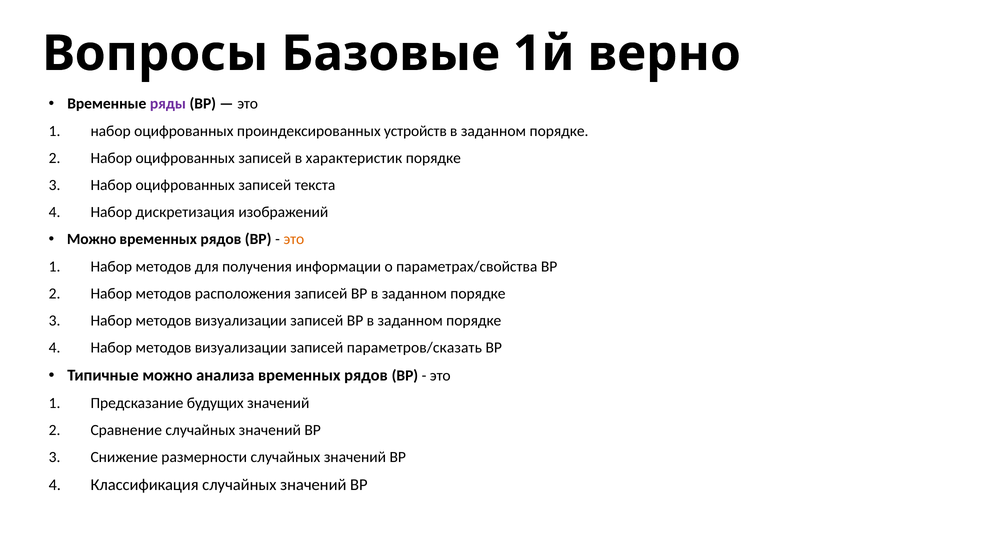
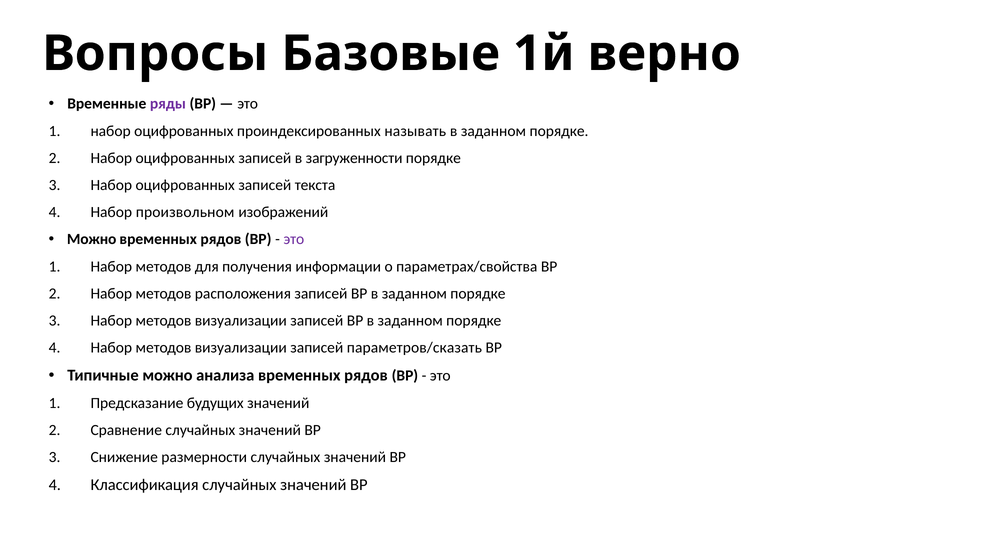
устройств: устройств -> называть
характеристик: характеристик -> загруженности
дискретизация: дискретизация -> произвольном
это at (294, 239) colour: orange -> purple
